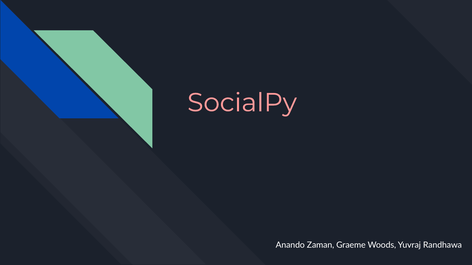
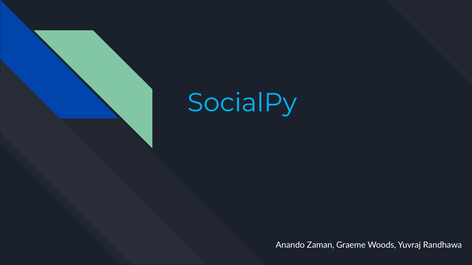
SocialPy colour: pink -> light blue
